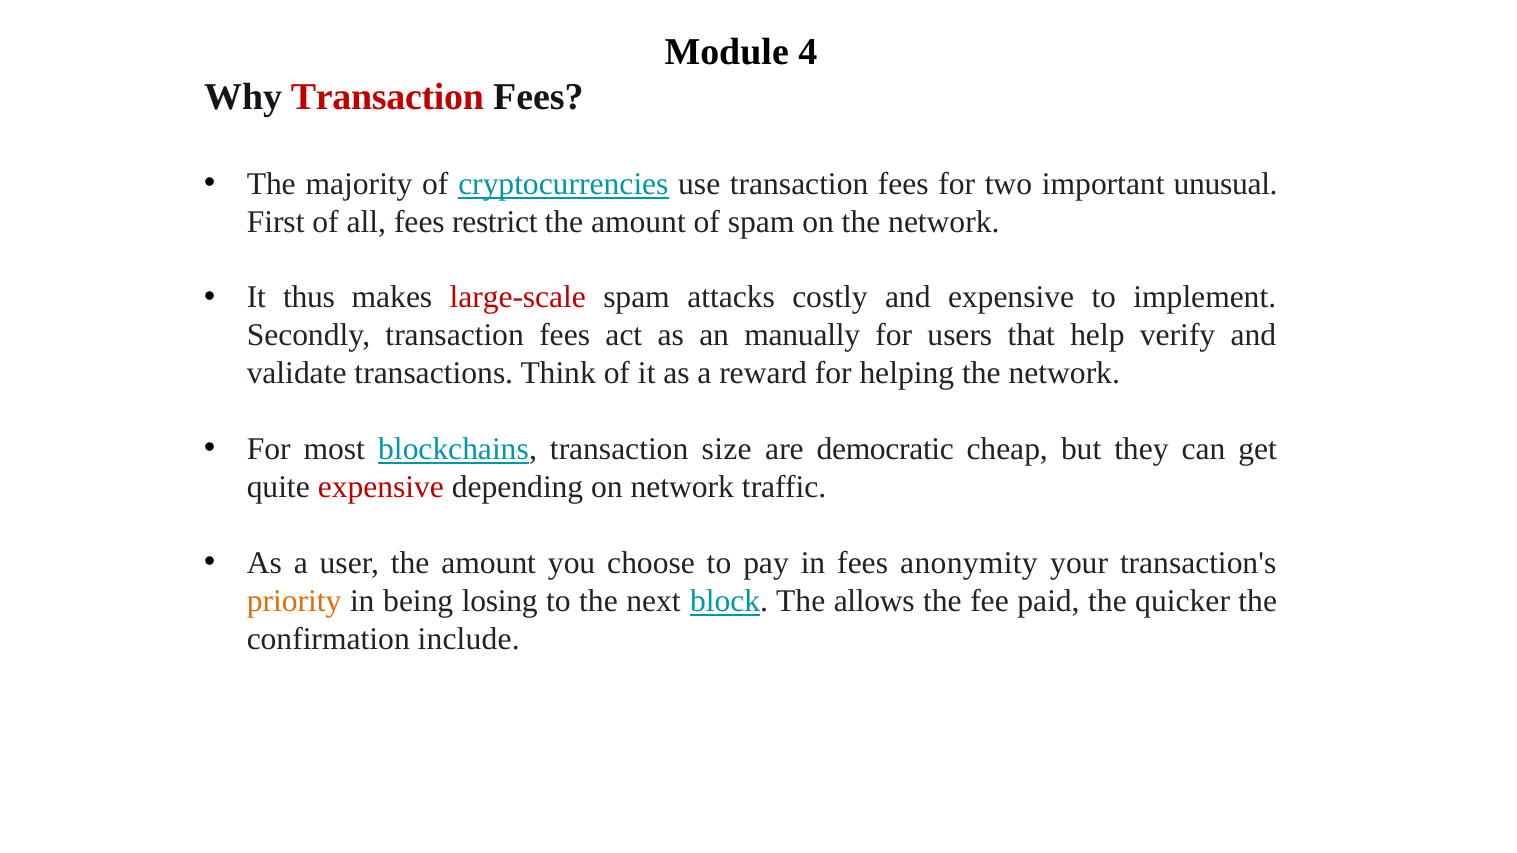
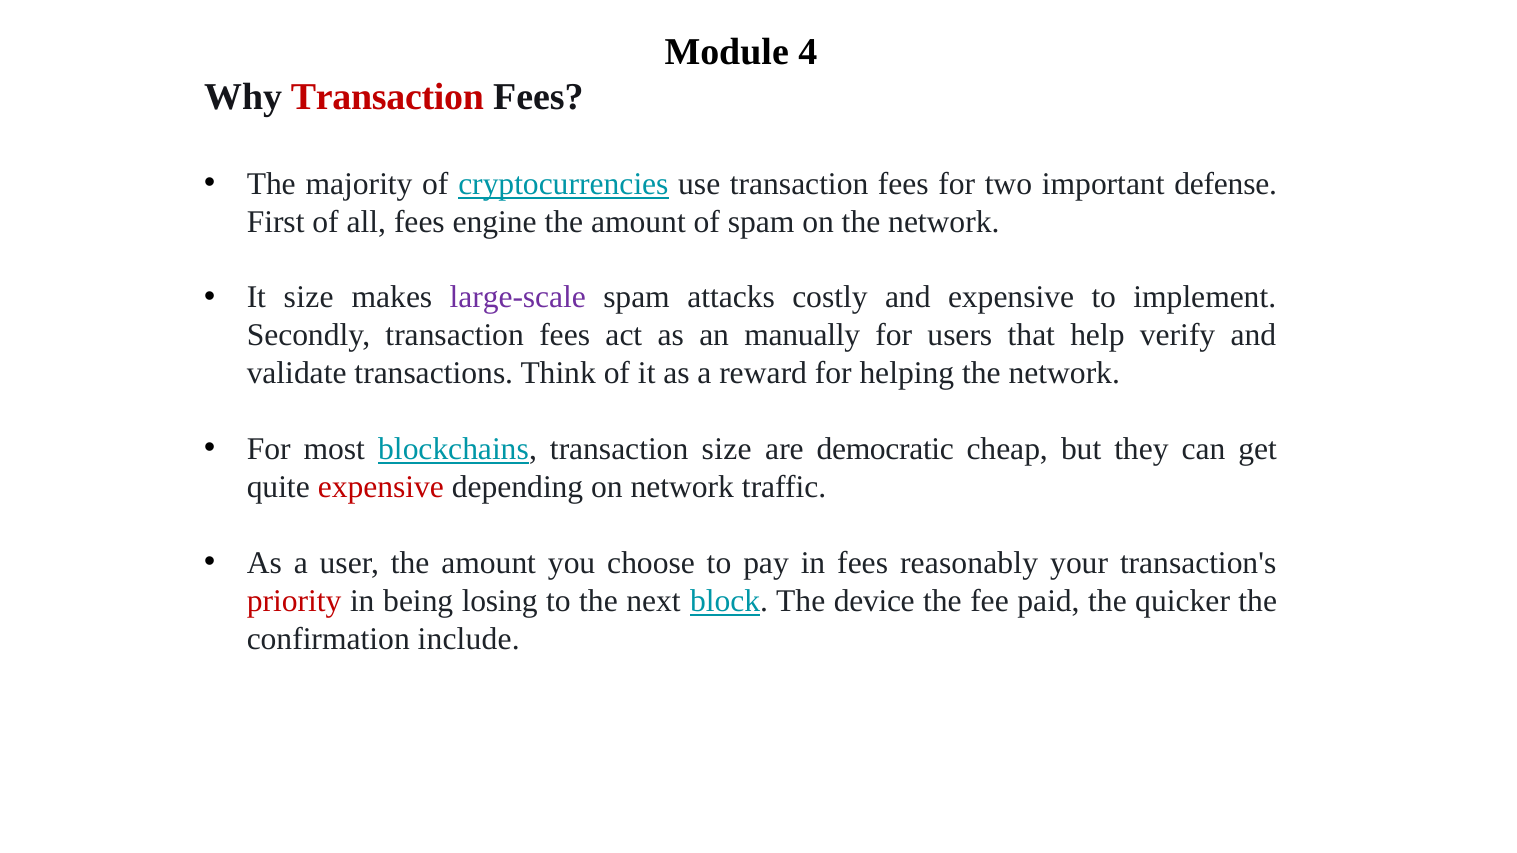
unusual: unusual -> defense
restrict: restrict -> engine
It thus: thus -> size
large-scale colour: red -> purple
anonymity: anonymity -> reasonably
priority colour: orange -> red
allows: allows -> device
